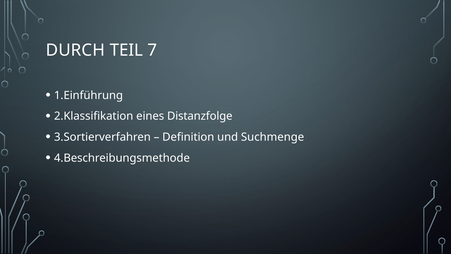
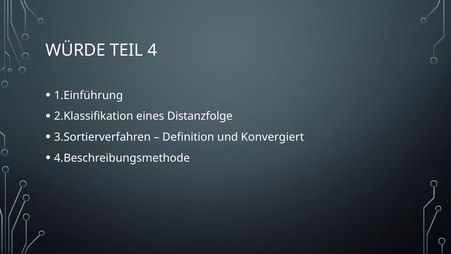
DURCH: DURCH -> WÜRDE
7: 7 -> 4
Suchmenge: Suchmenge -> Konvergiert
